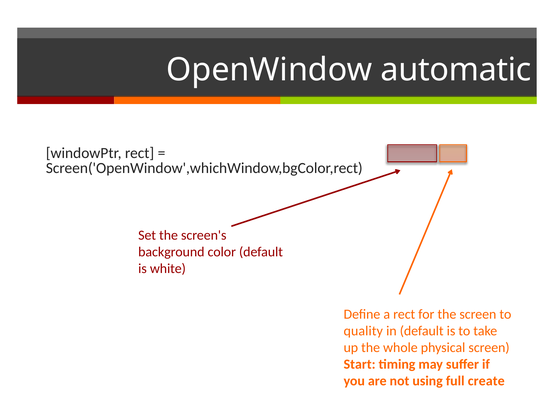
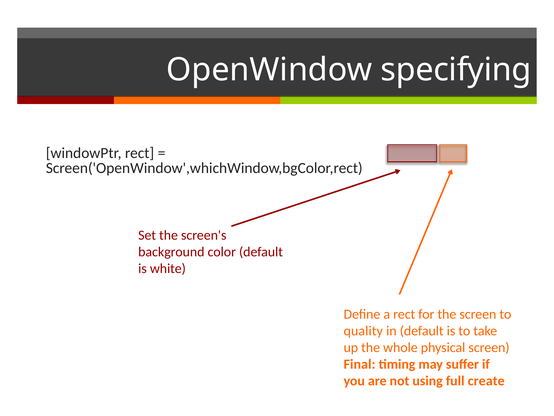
automatic: automatic -> specifying
Start: Start -> Final
